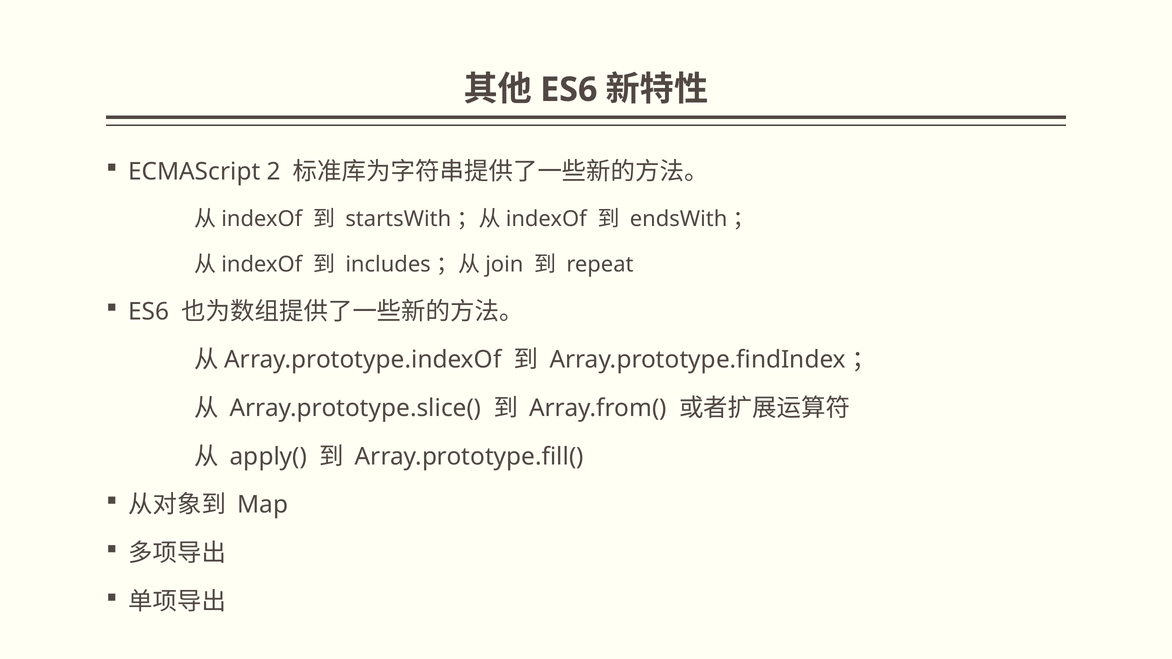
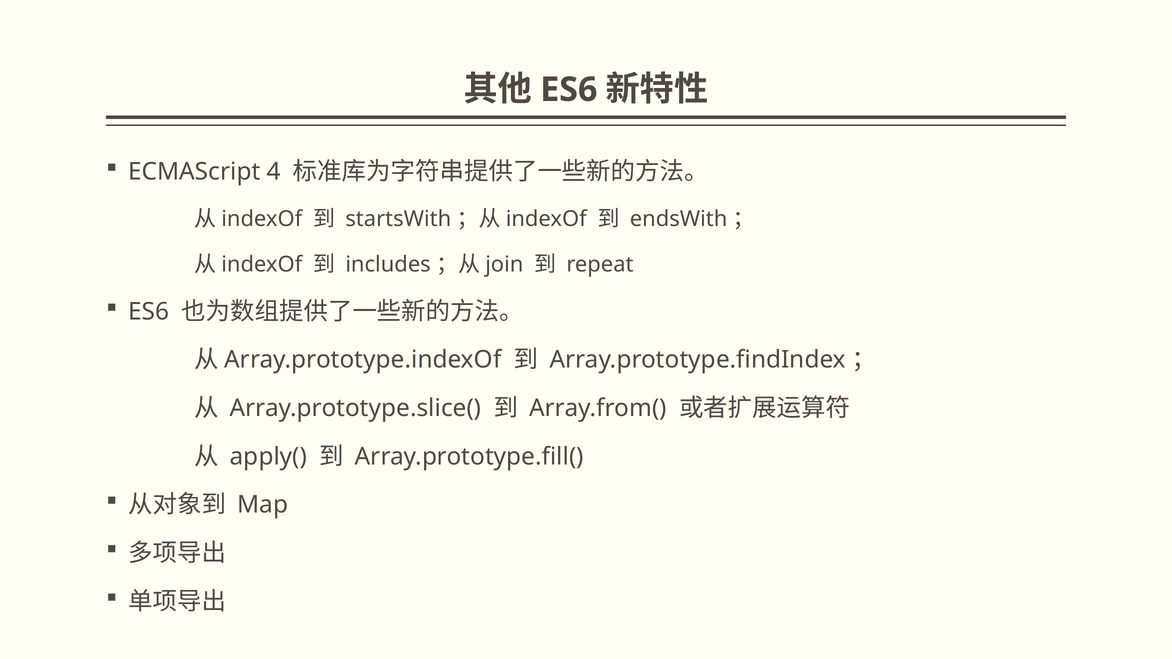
2: 2 -> 4
